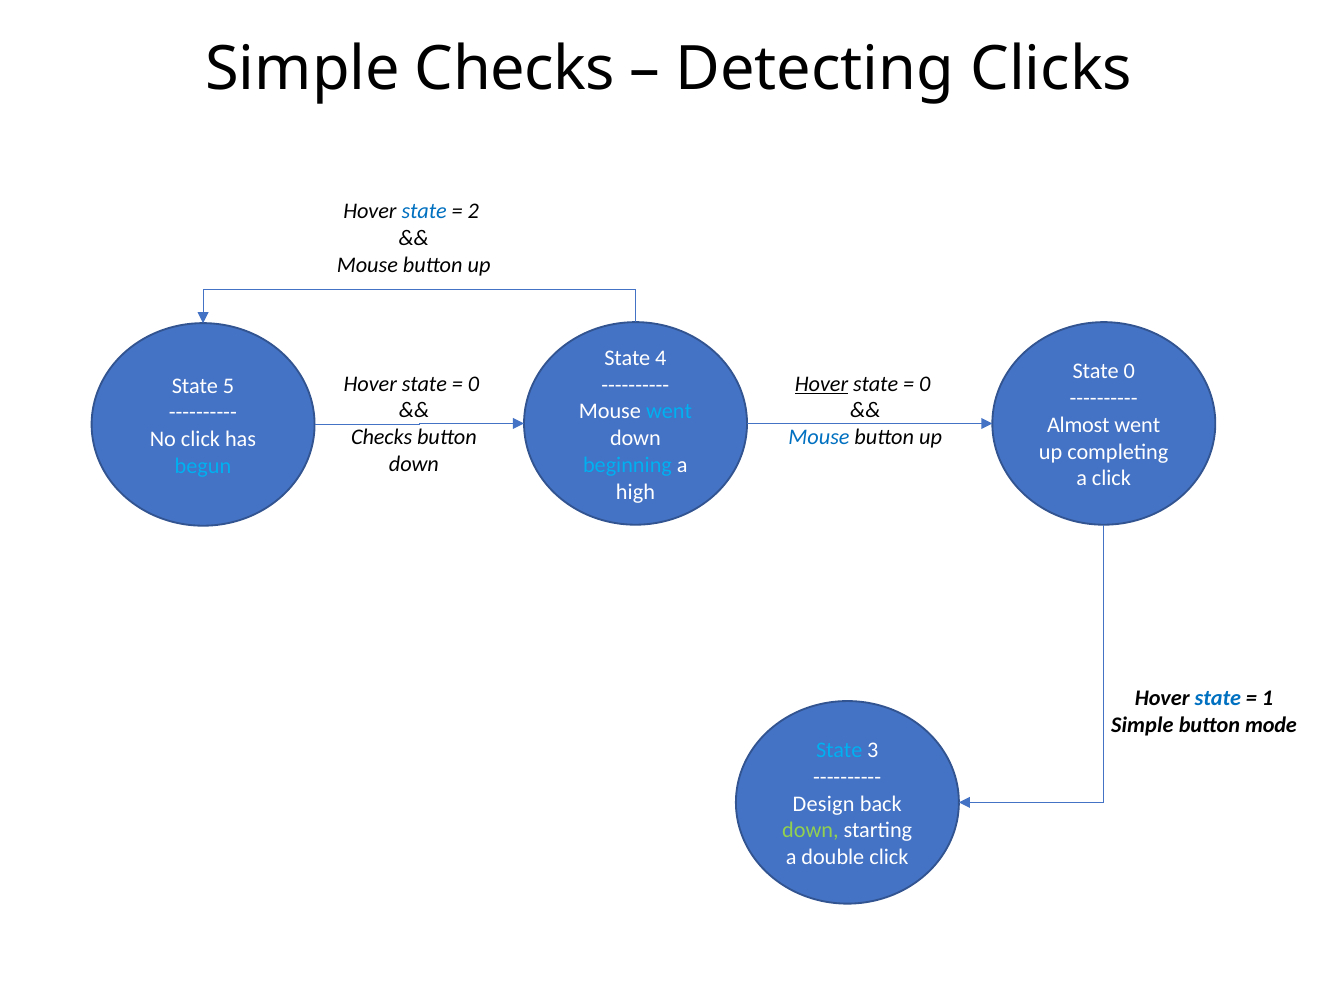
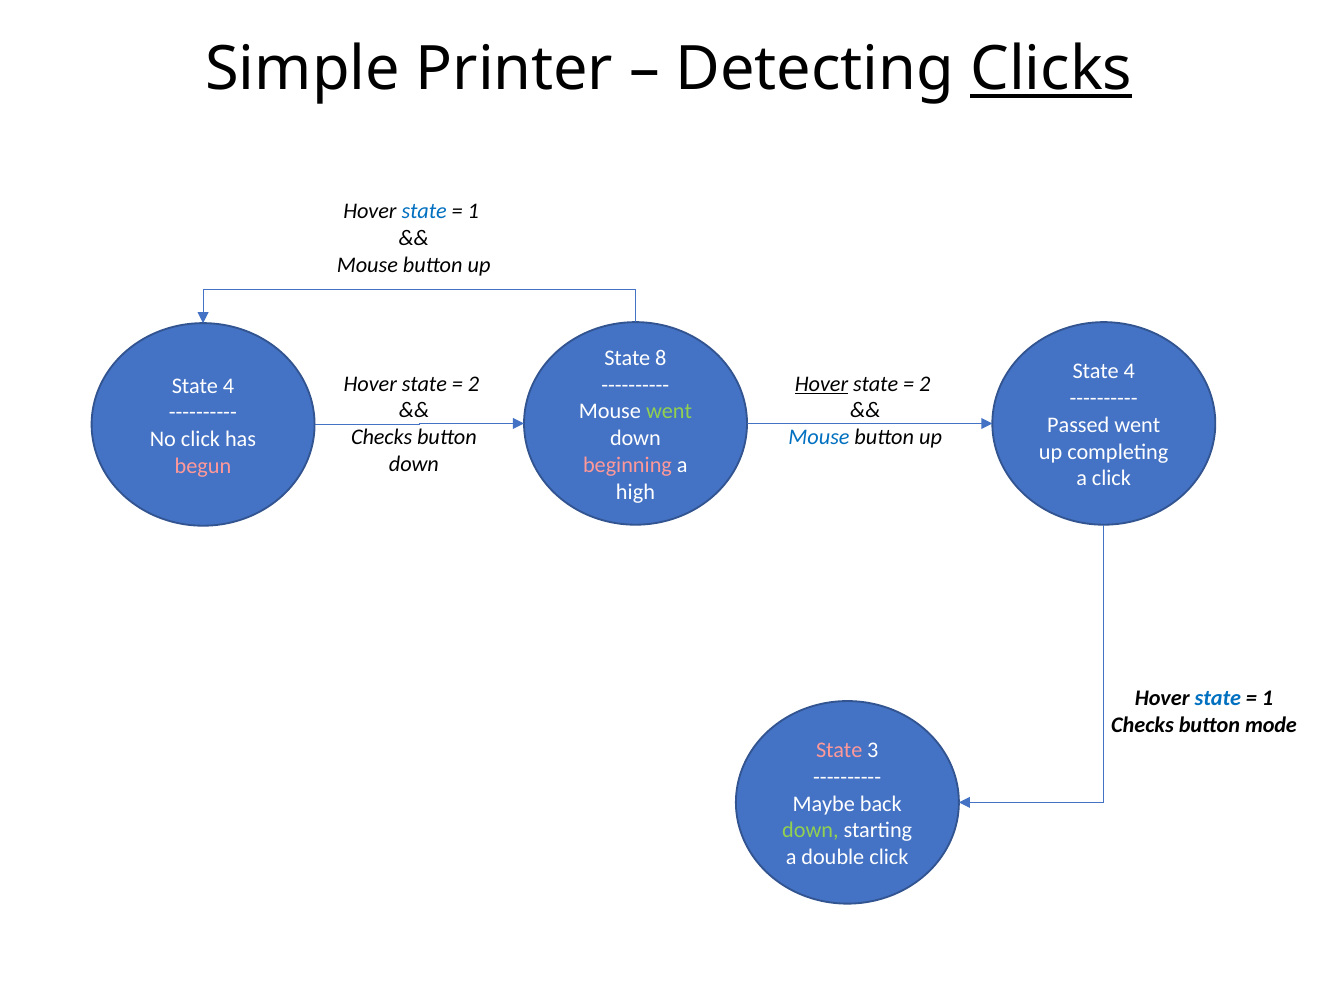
Simple Checks: Checks -> Printer
Clicks underline: none -> present
2 at (473, 211): 2 -> 1
4: 4 -> 8
0 at (1129, 372): 0 -> 4
0 at (474, 384): 0 -> 2
0 at (925, 384): 0 -> 2
5 at (228, 386): 5 -> 4
went at (669, 412) colour: light blue -> light green
Almost: Almost -> Passed
beginning colour: light blue -> pink
begun colour: light blue -> pink
Simple at (1142, 725): Simple -> Checks
State at (839, 751) colour: light blue -> pink
Design: Design -> Maybe
